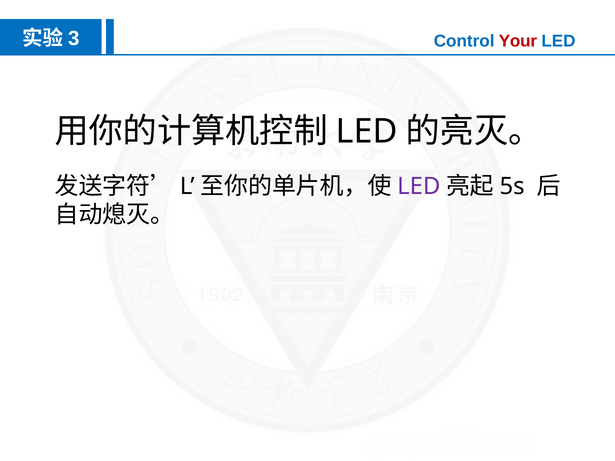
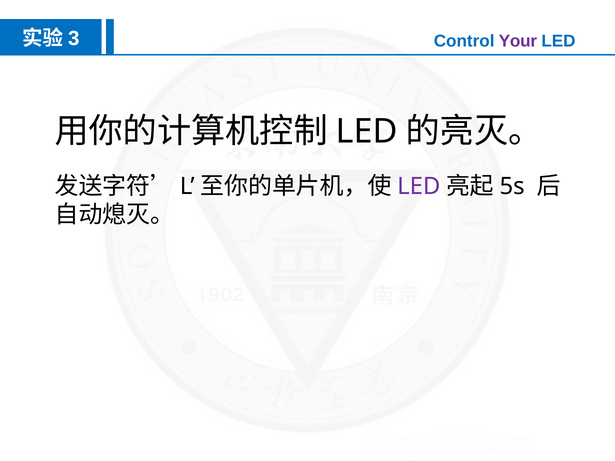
Your colour: red -> purple
